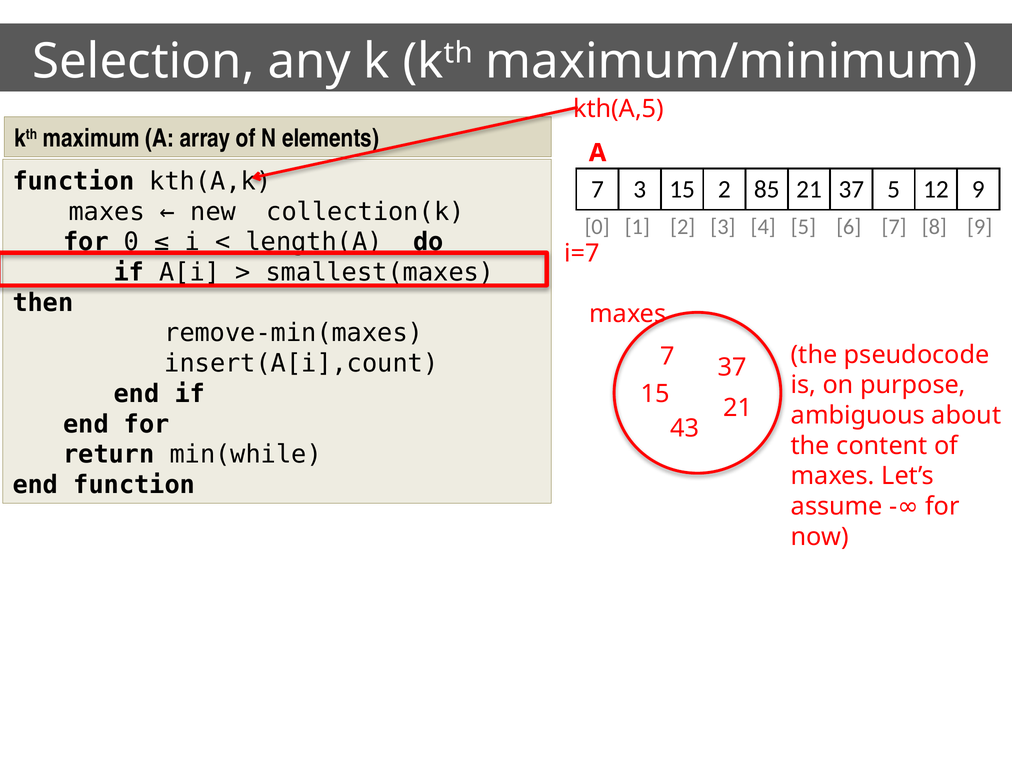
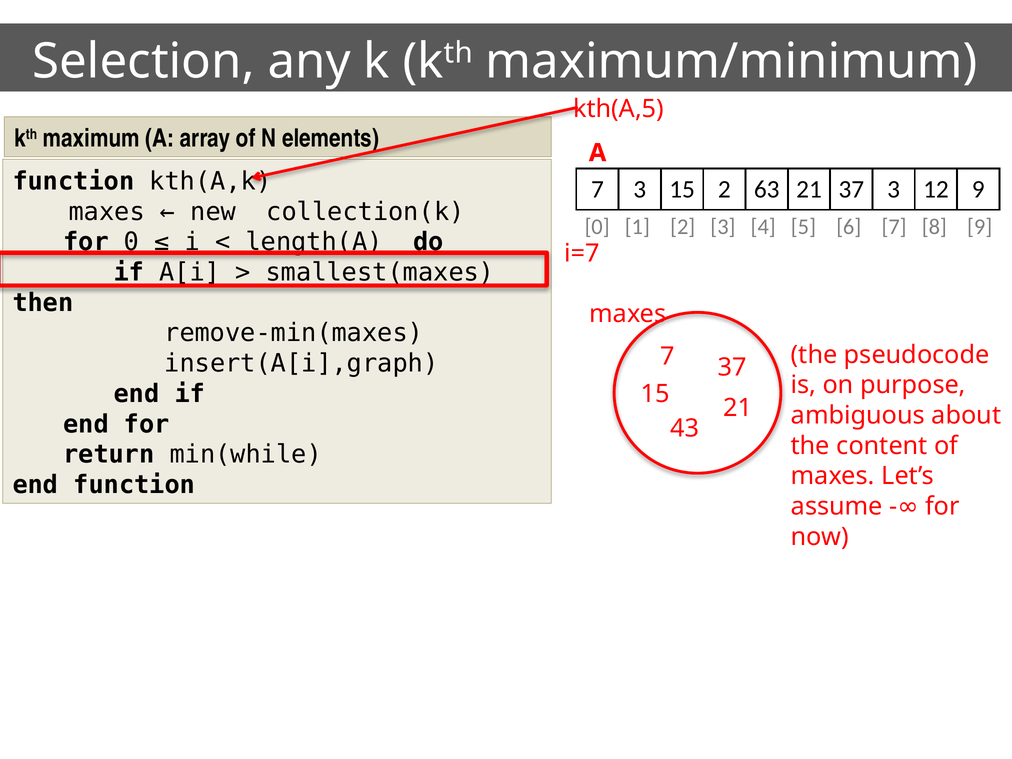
85: 85 -> 63
37 5: 5 -> 3
insert(A[i],count: insert(A[i],count -> insert(A[i],graph
